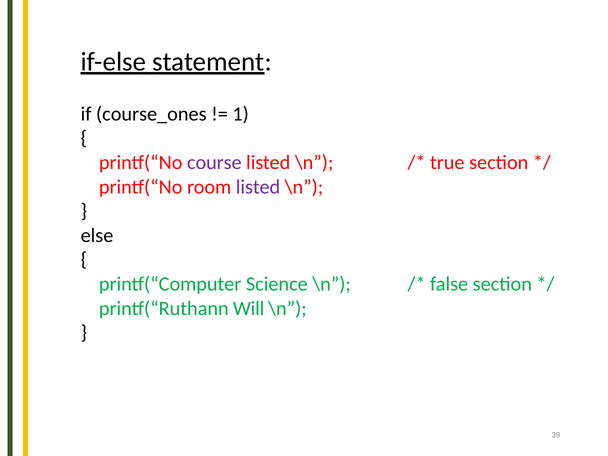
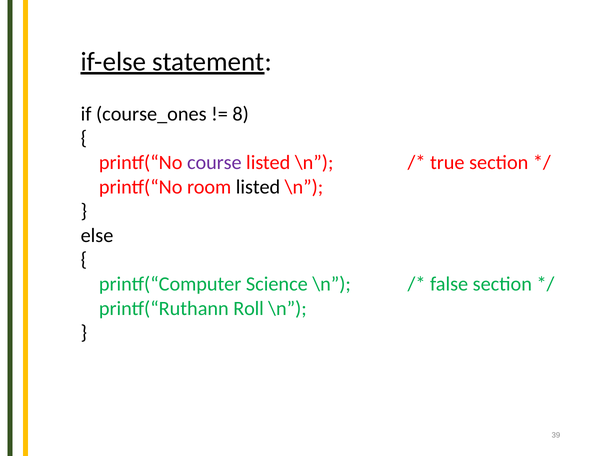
1: 1 -> 8
listed at (258, 187) colour: purple -> black
Will: Will -> Roll
